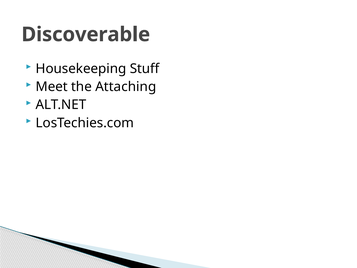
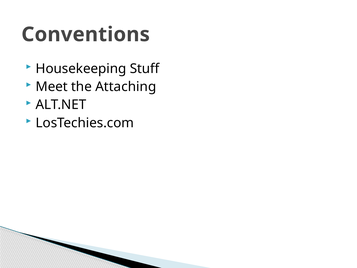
Discoverable: Discoverable -> Conventions
